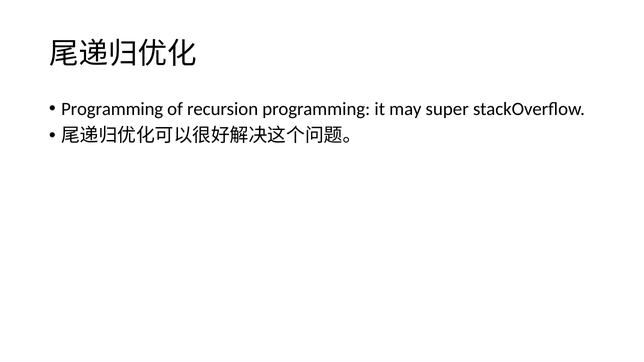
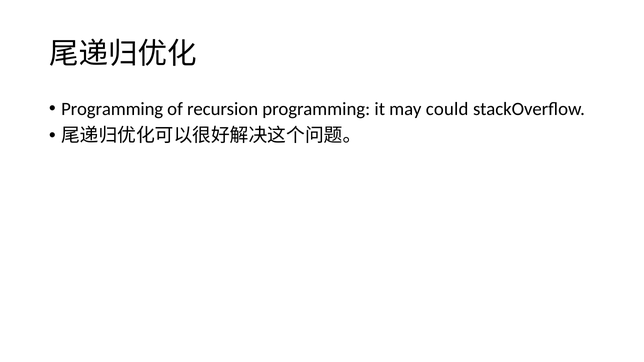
super: super -> could
